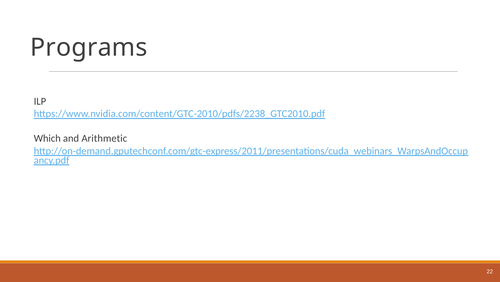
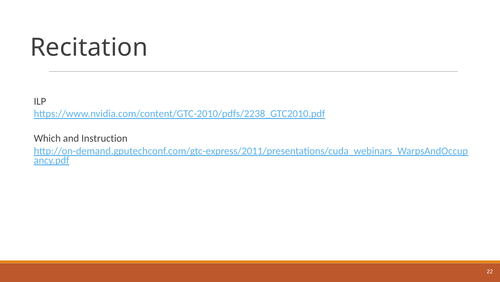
Programs: Programs -> Recitation
Arithmetic: Arithmetic -> Instruction
